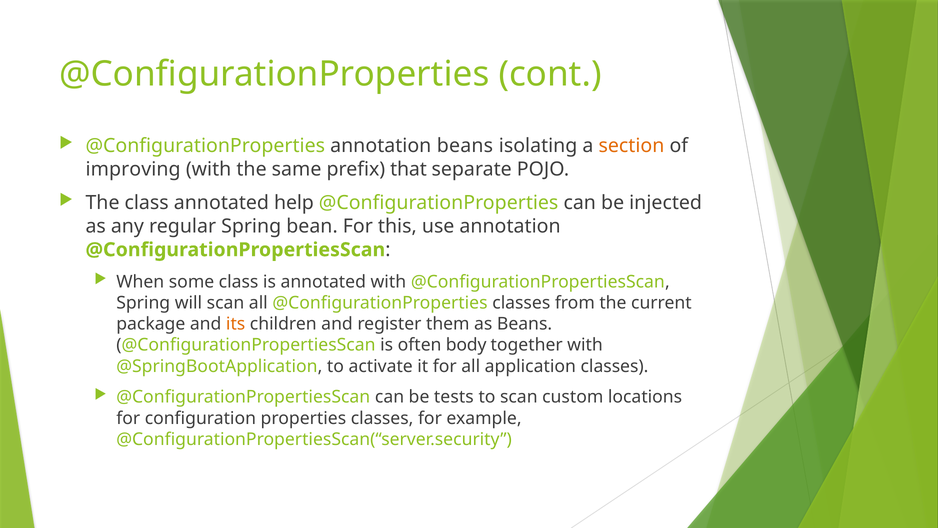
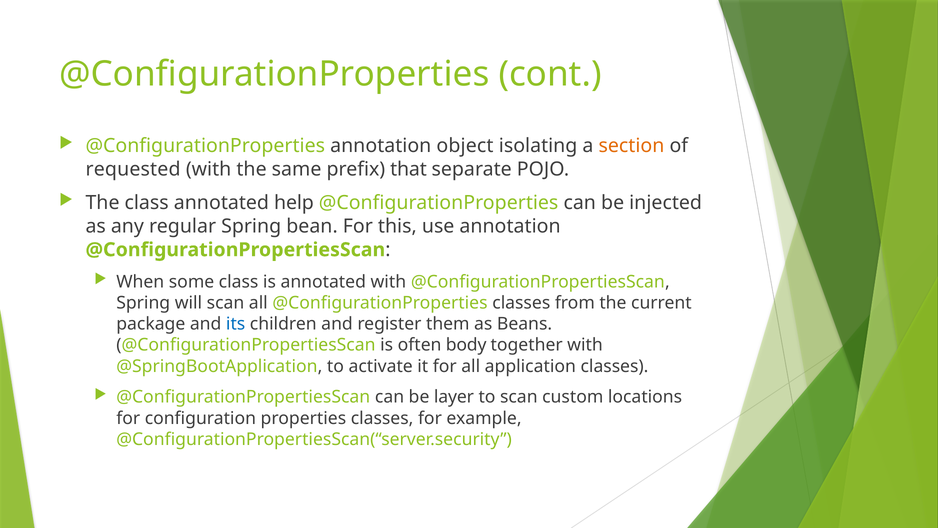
annotation beans: beans -> object
improving: improving -> requested
its colour: orange -> blue
tests: tests -> layer
